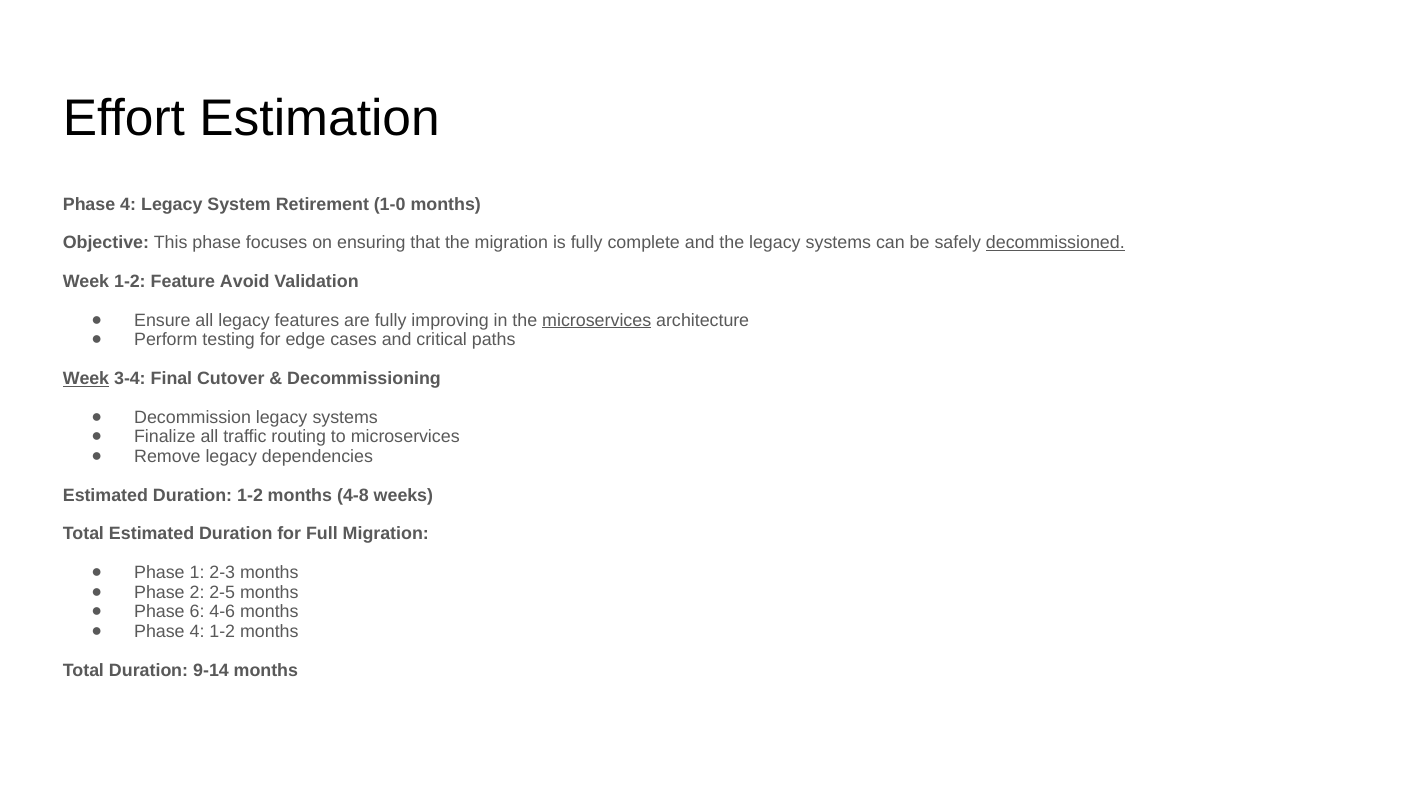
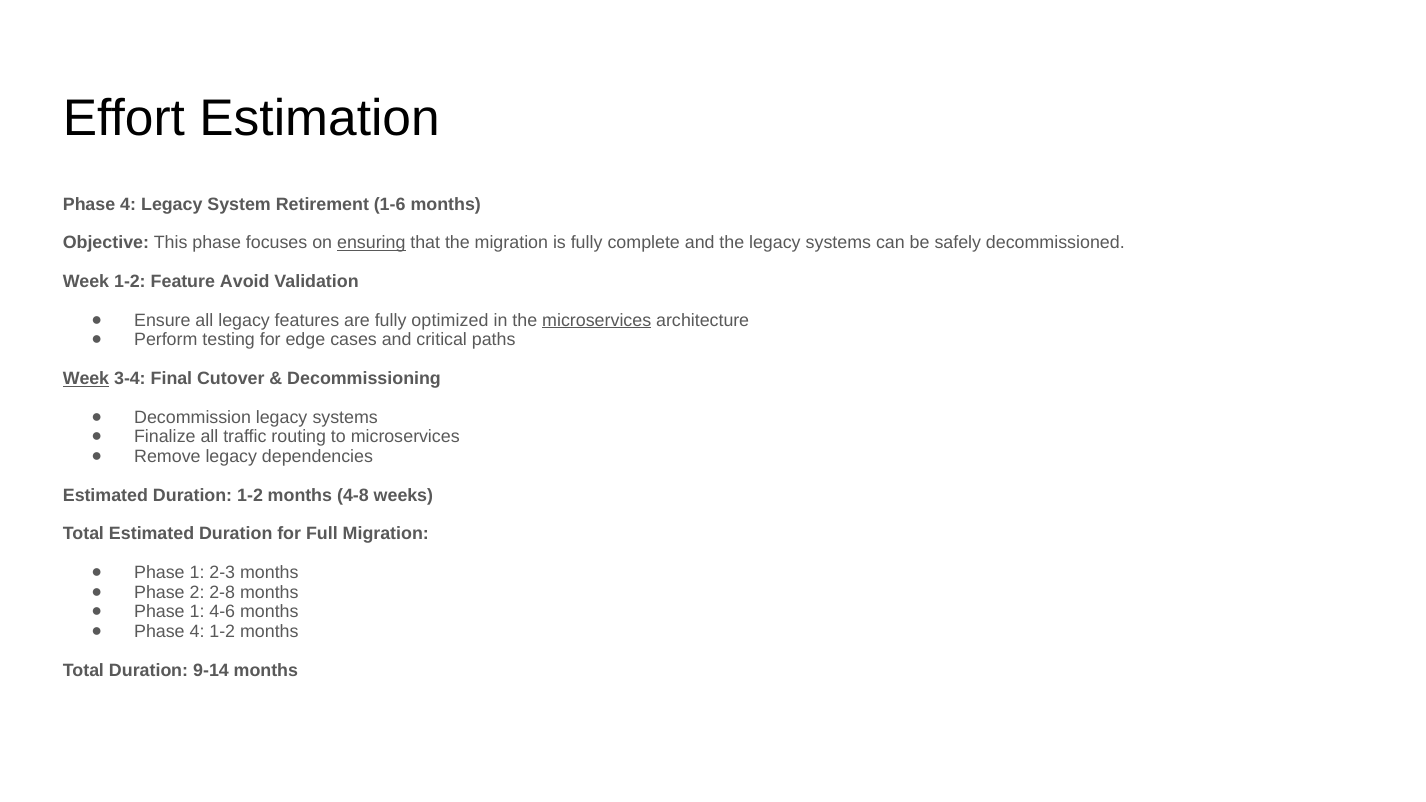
1-0: 1-0 -> 1-6
ensuring underline: none -> present
decommissioned underline: present -> none
improving: improving -> optimized
2-5: 2-5 -> 2-8
6 at (197, 612): 6 -> 1
